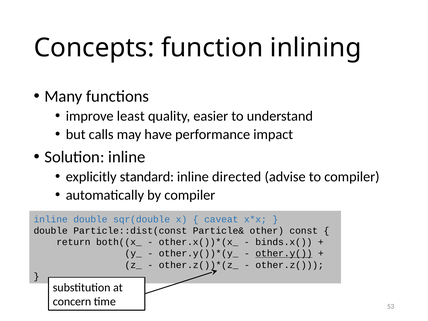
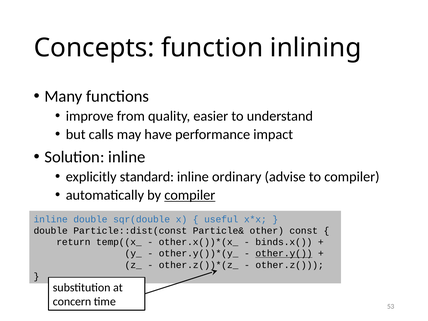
least: least -> from
directed: directed -> ordinary
compiler at (190, 195) underline: none -> present
caveat: caveat -> useful
both((x_: both((x_ -> temp((x_
